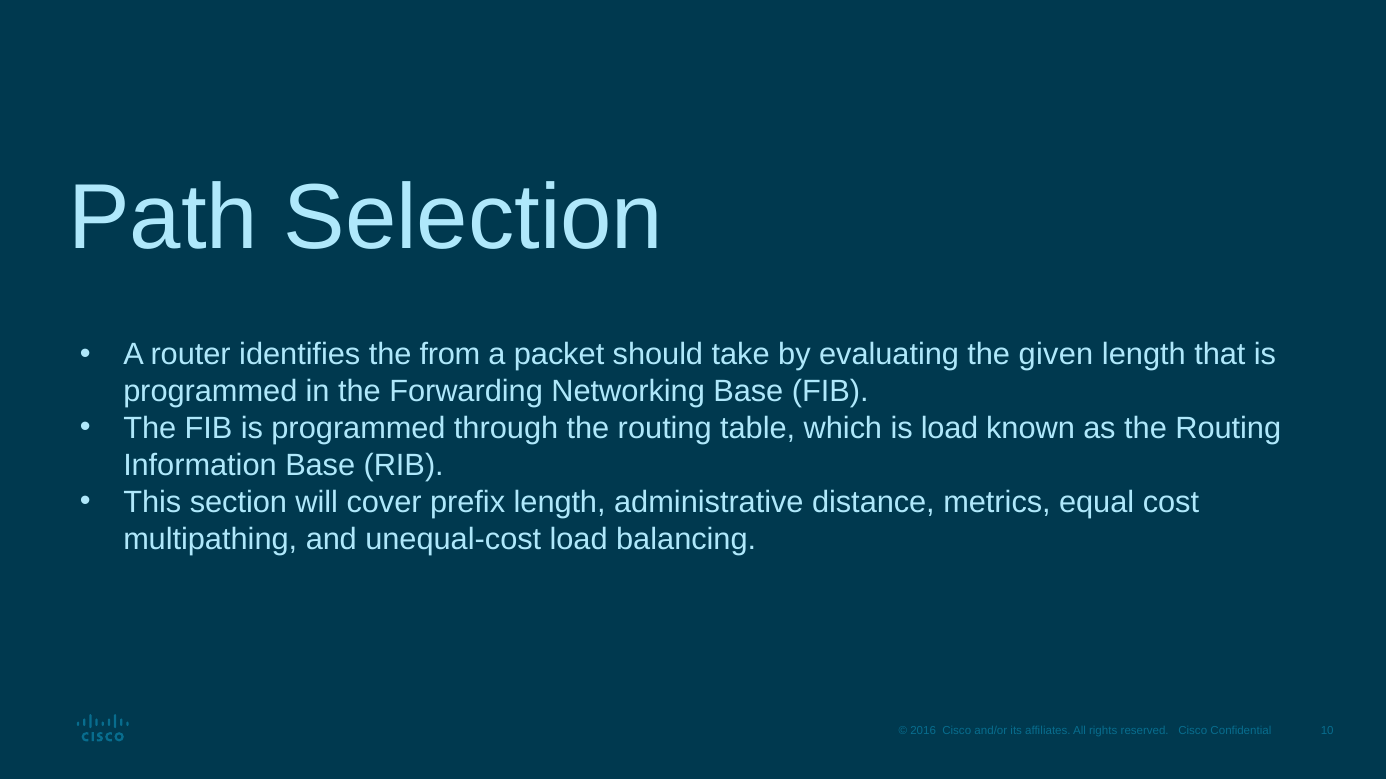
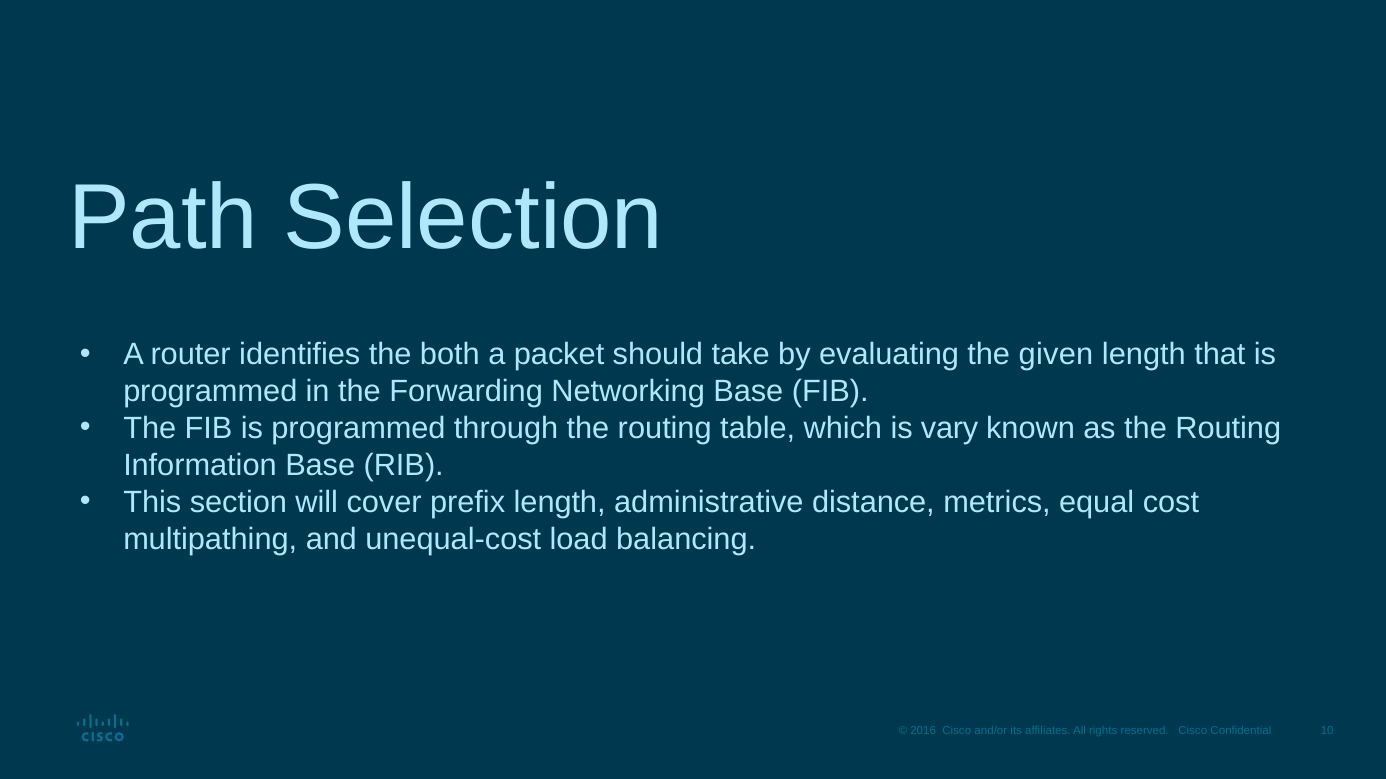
from: from -> both
is load: load -> vary
